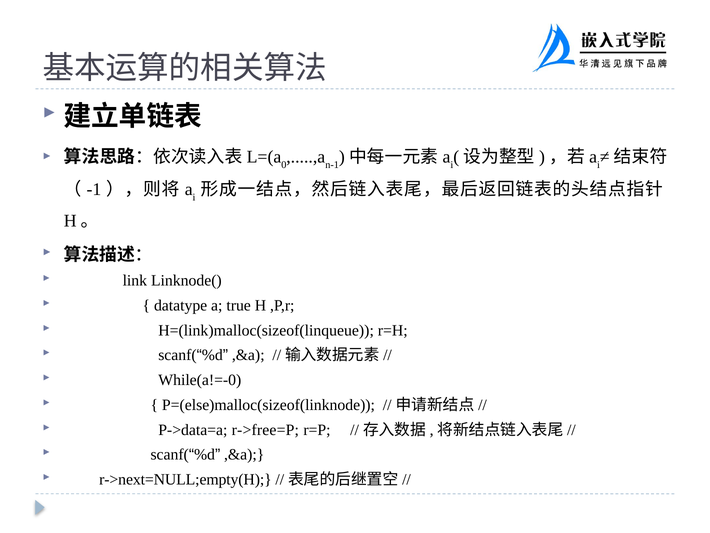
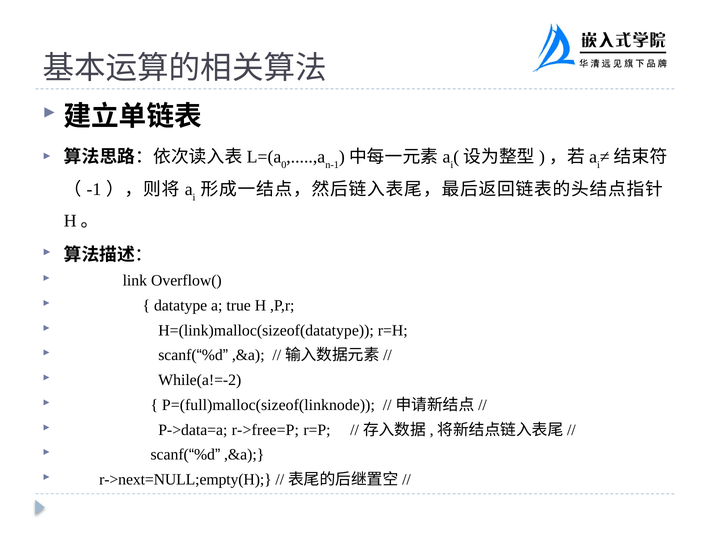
Linknode(: Linknode( -> Overflow(
H=(link)malloc(sizeof(linqueue: H=(link)malloc(sizeof(linqueue -> H=(link)malloc(sizeof(datatype
While(a!=-0: While(a!=-0 -> While(a!=-2
P=(else)malloc(sizeof(linknode: P=(else)malloc(sizeof(linknode -> P=(full)malloc(sizeof(linknode
